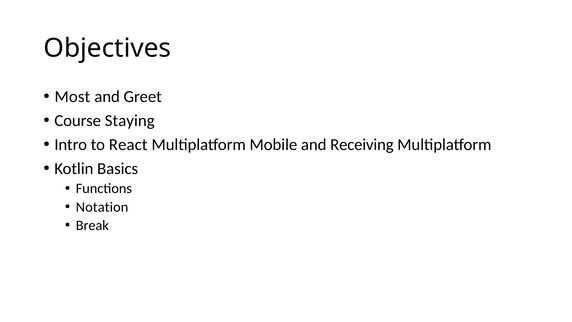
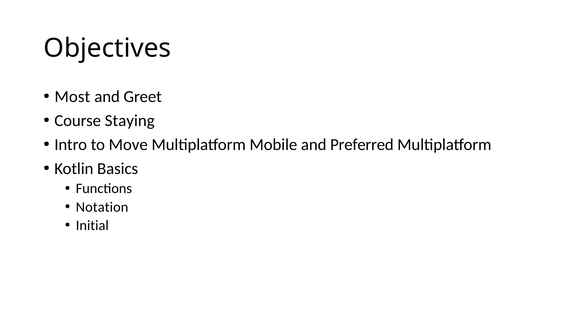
React: React -> Move
Receiving: Receiving -> Preferred
Break: Break -> Initial
